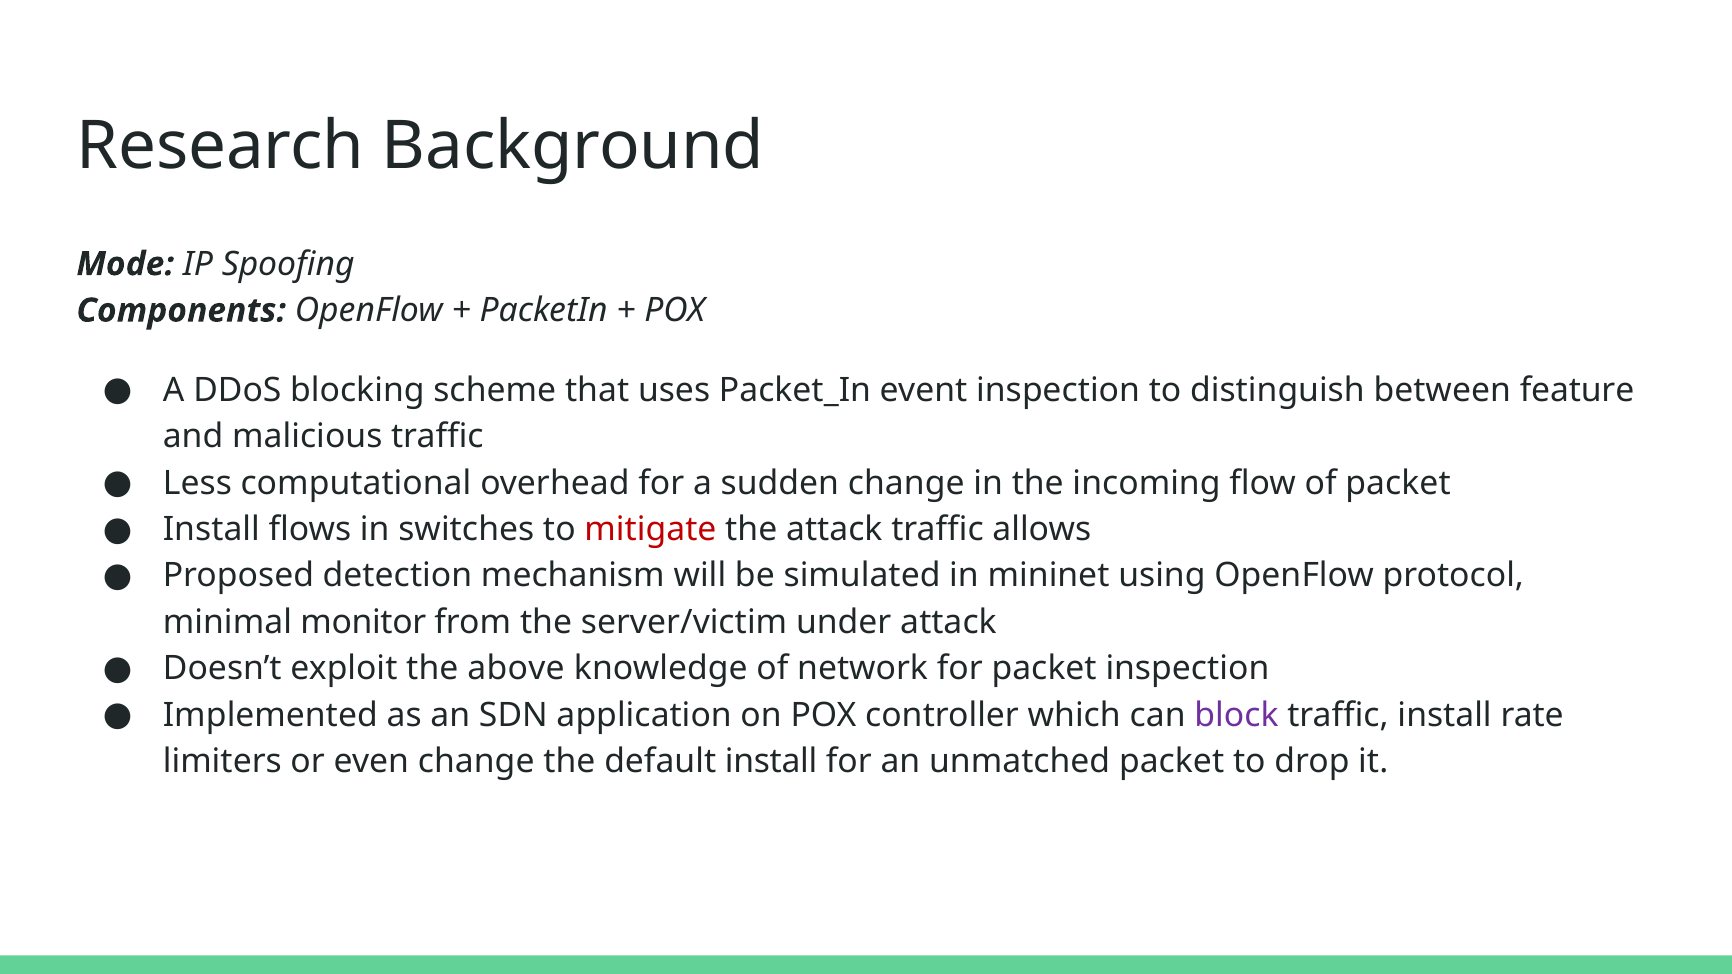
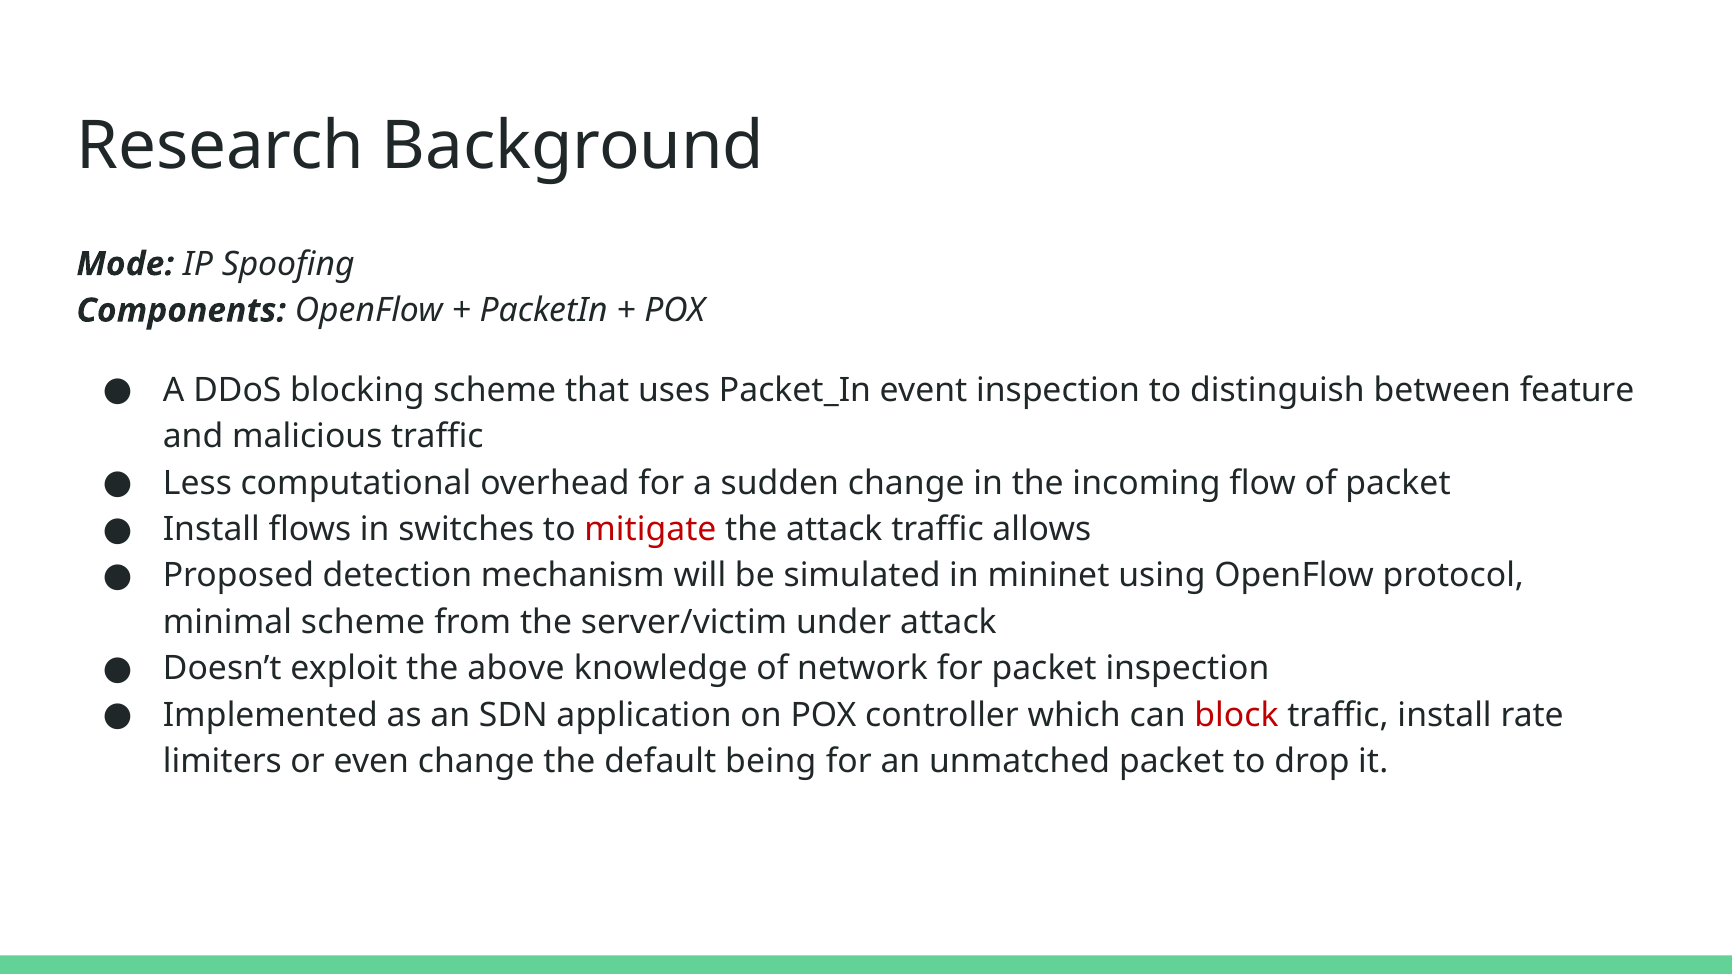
minimal monitor: monitor -> scheme
block colour: purple -> red
default install: install -> being
